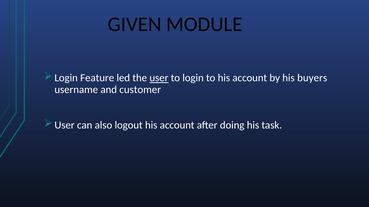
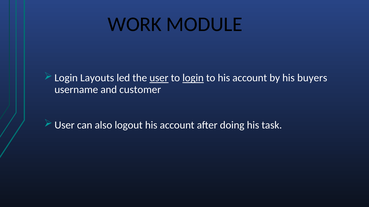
GIVEN: GIVEN -> WORK
Feature: Feature -> Layouts
login at (193, 78) underline: none -> present
